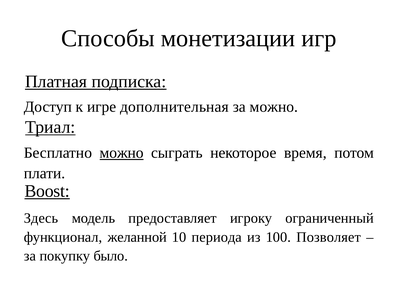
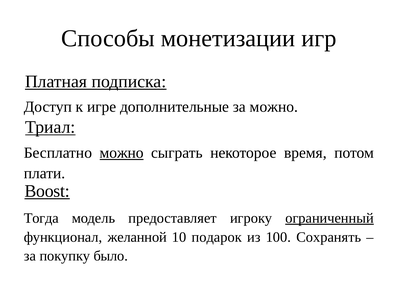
дополнительная: дополнительная -> дополнительные
Здесь: Здесь -> Тогда
ограниченный underline: none -> present
периода: периода -> подарок
Позволяет: Позволяет -> Сохранять
